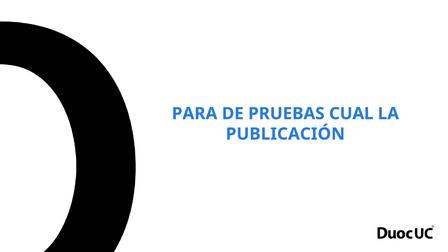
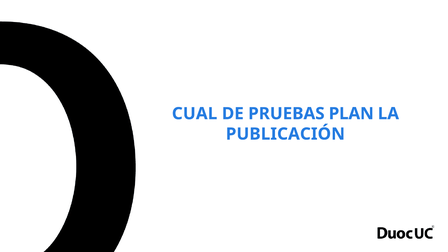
PARA: PARA -> CUAL
CUAL: CUAL -> PLAN
